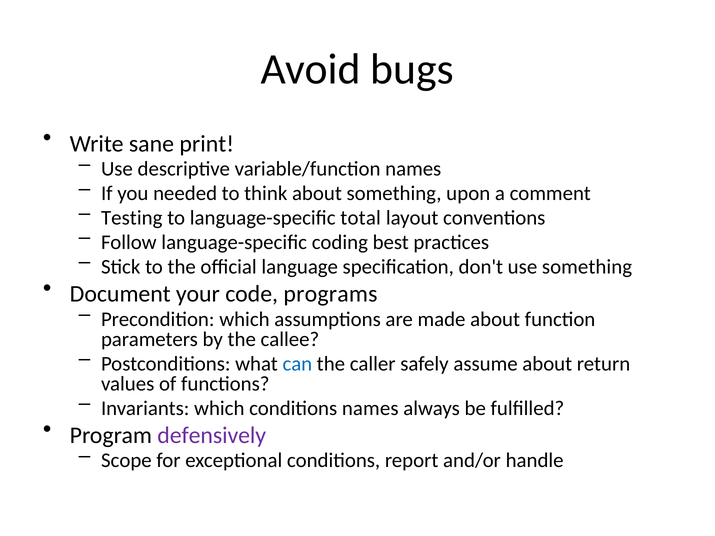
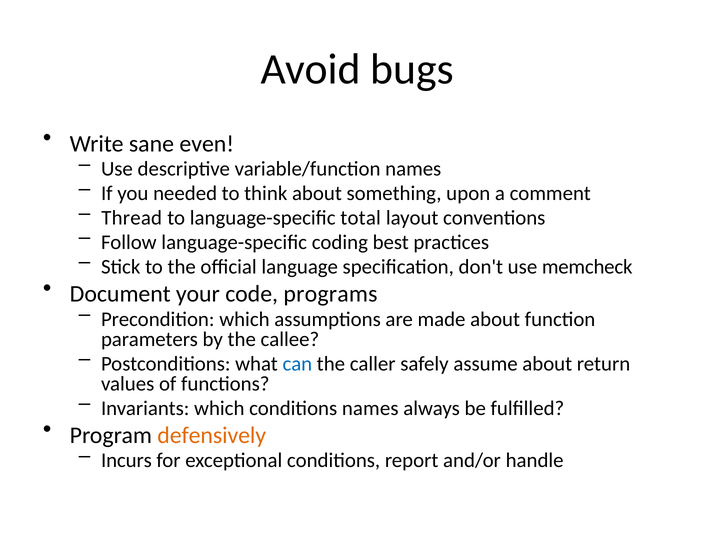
print: print -> even
Testing: Testing -> Thread
use something: something -> memcheck
defensively colour: purple -> orange
Scope: Scope -> Incurs
